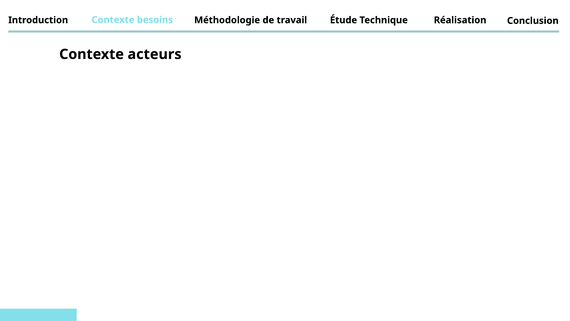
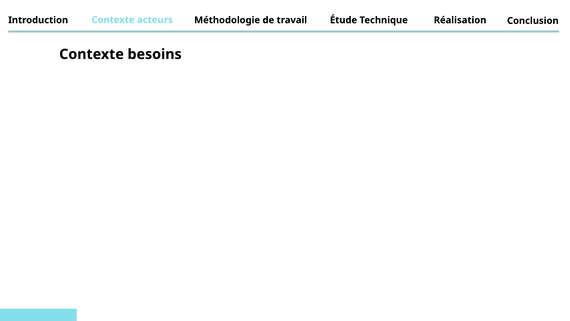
besoins: besoins -> acteurs
acteurs: acteurs -> besoins
